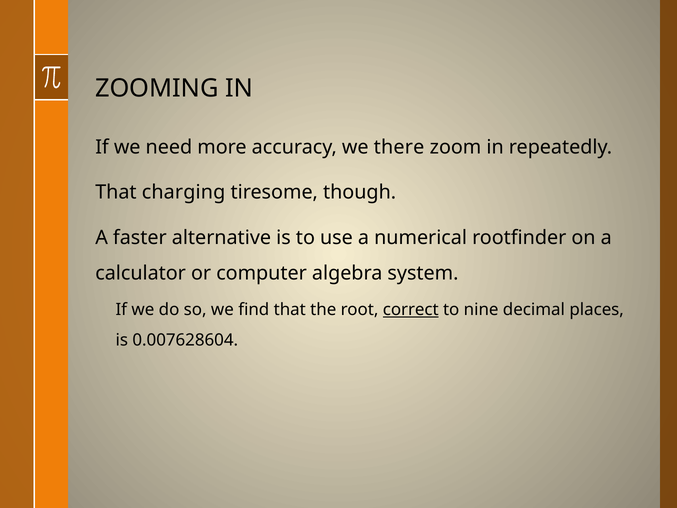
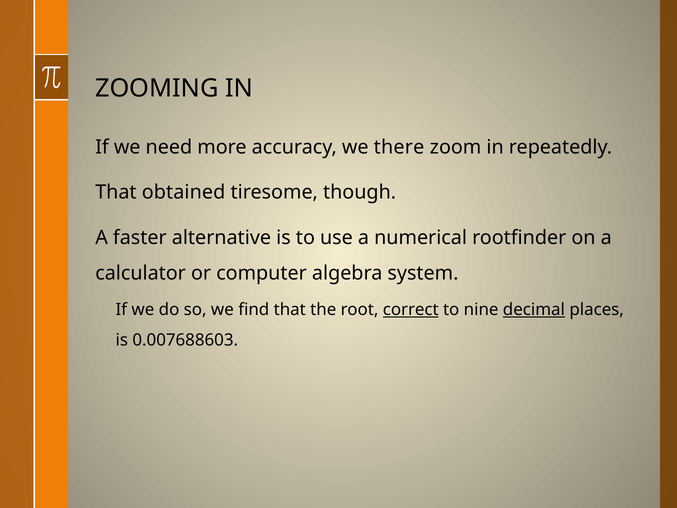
charging: charging -> obtained
decimal underline: none -> present
0.007628604: 0.007628604 -> 0.007688603
